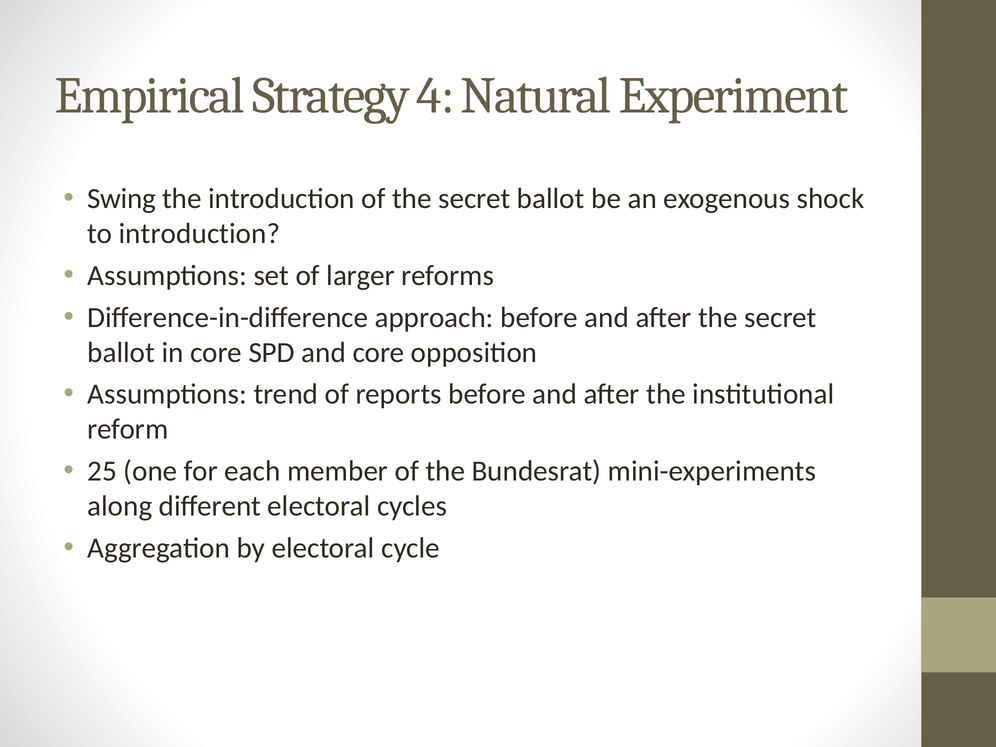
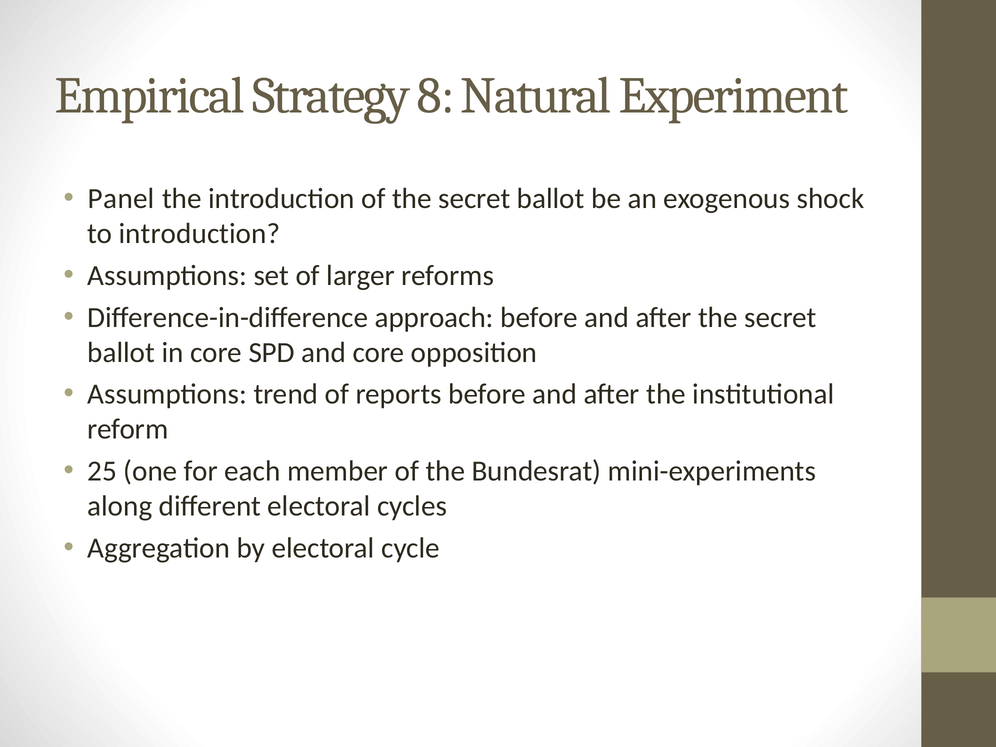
4: 4 -> 8
Swing: Swing -> Panel
